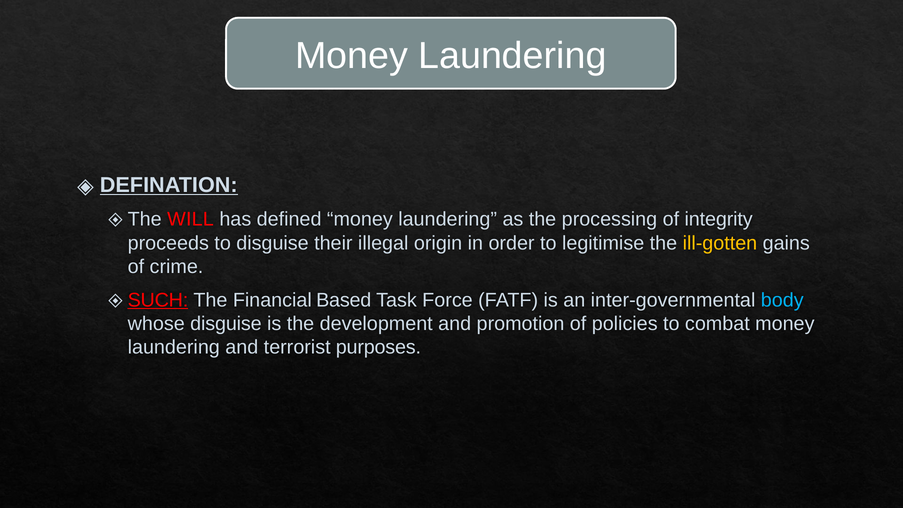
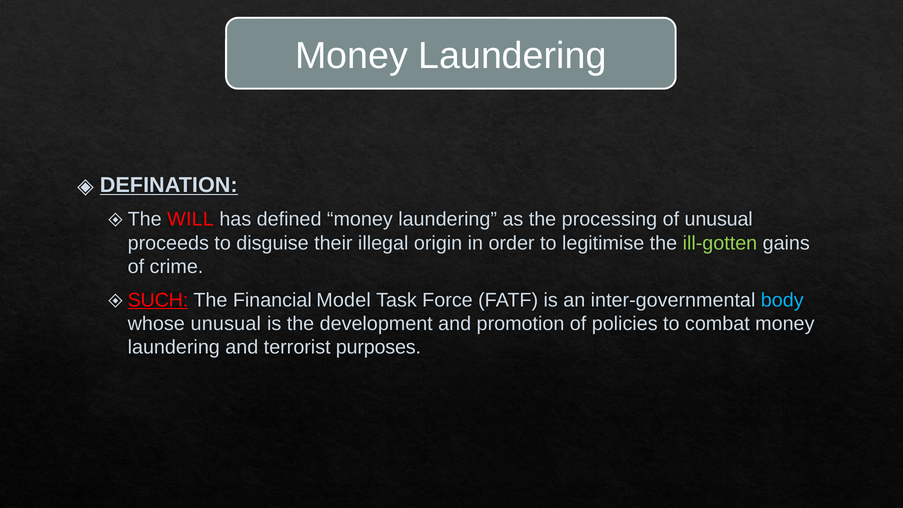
of integrity: integrity -> unusual
ill-gotten colour: yellow -> light green
Based: Based -> Model
whose disguise: disguise -> unusual
